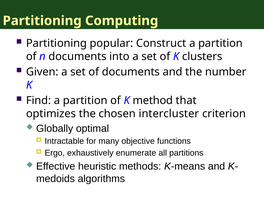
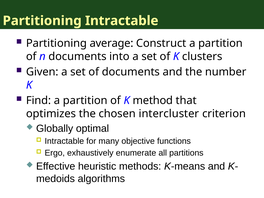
Partitioning Computing: Computing -> Intractable
popular: popular -> average
